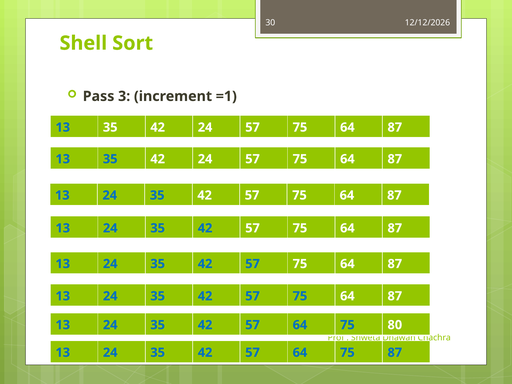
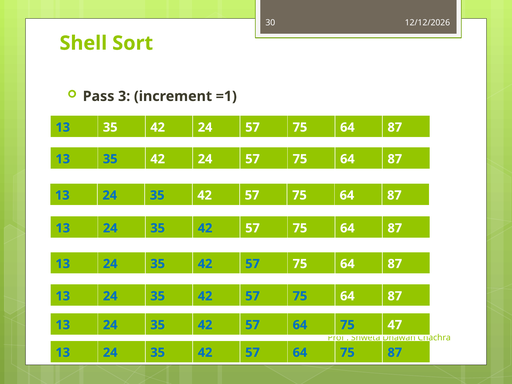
80: 80 -> 47
